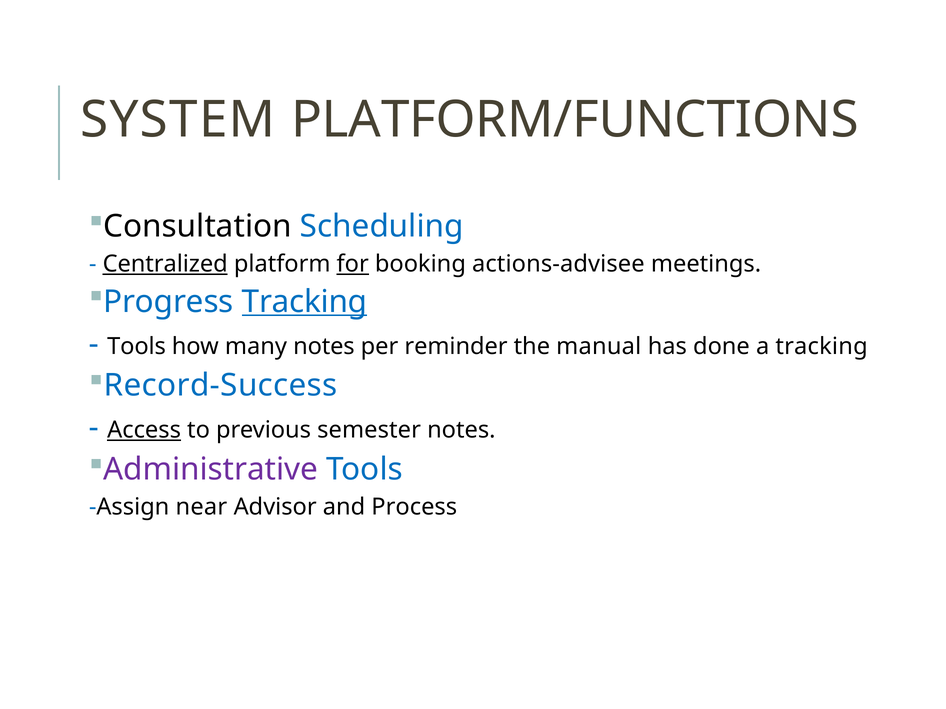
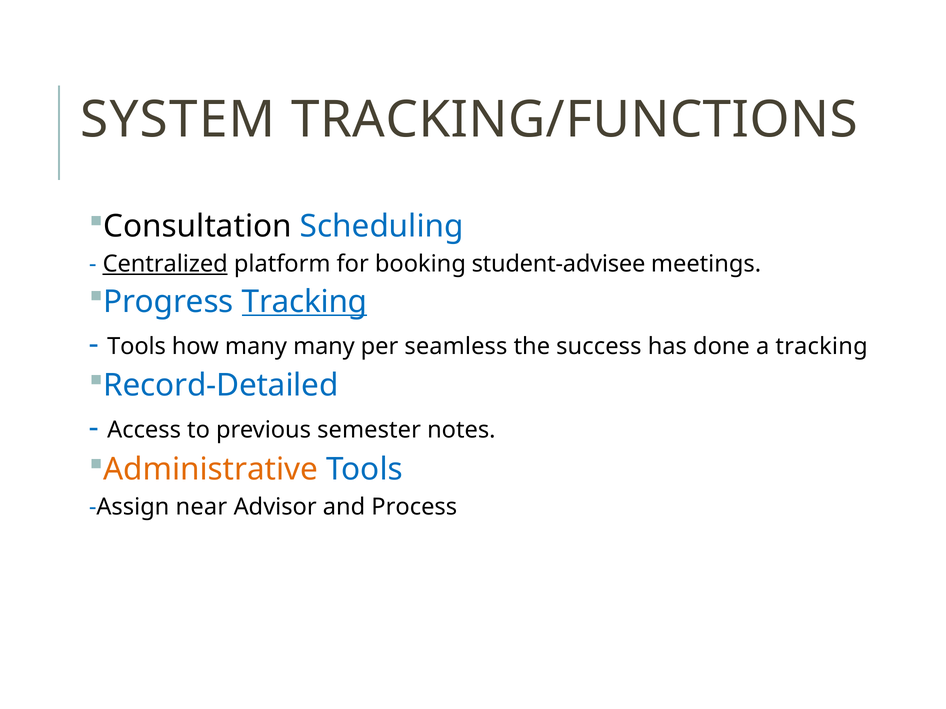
PLATFORM/FUNCTIONS: PLATFORM/FUNCTIONS -> TRACKING/FUNCTIONS
for underline: present -> none
actions-advisee: actions-advisee -> student-advisee
many notes: notes -> many
reminder: reminder -> seamless
manual: manual -> success
Record-Success: Record-Success -> Record-Detailed
Access underline: present -> none
Administrative colour: purple -> orange
